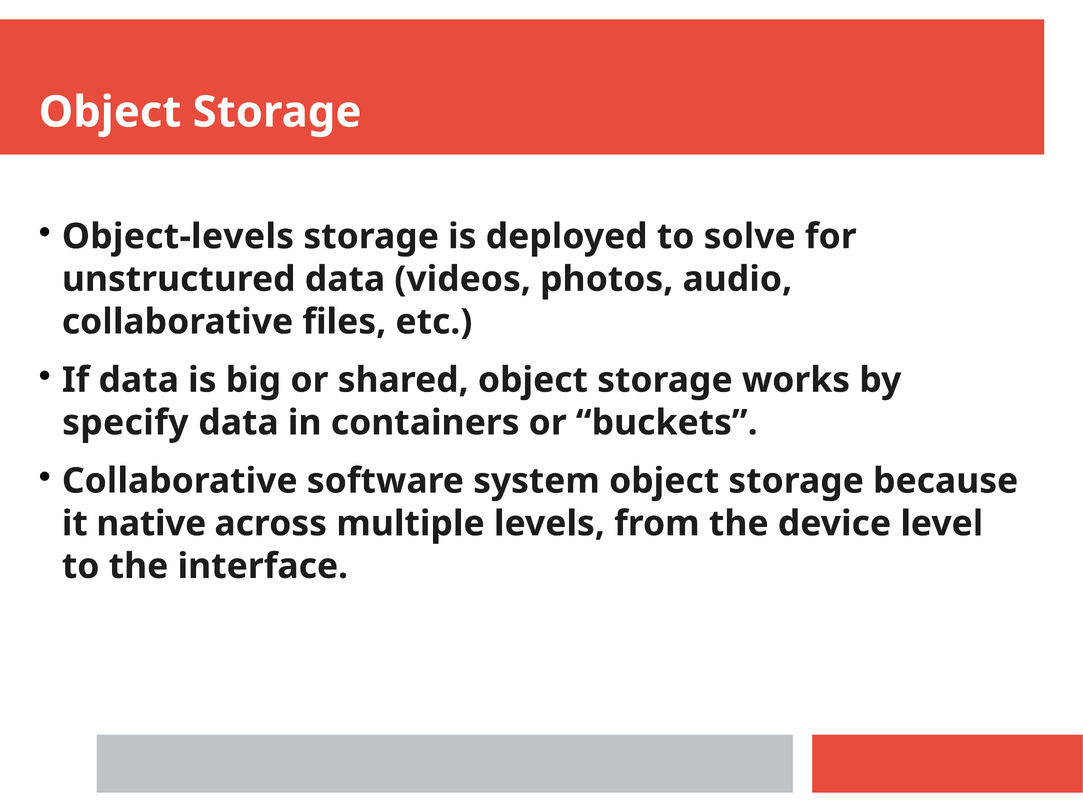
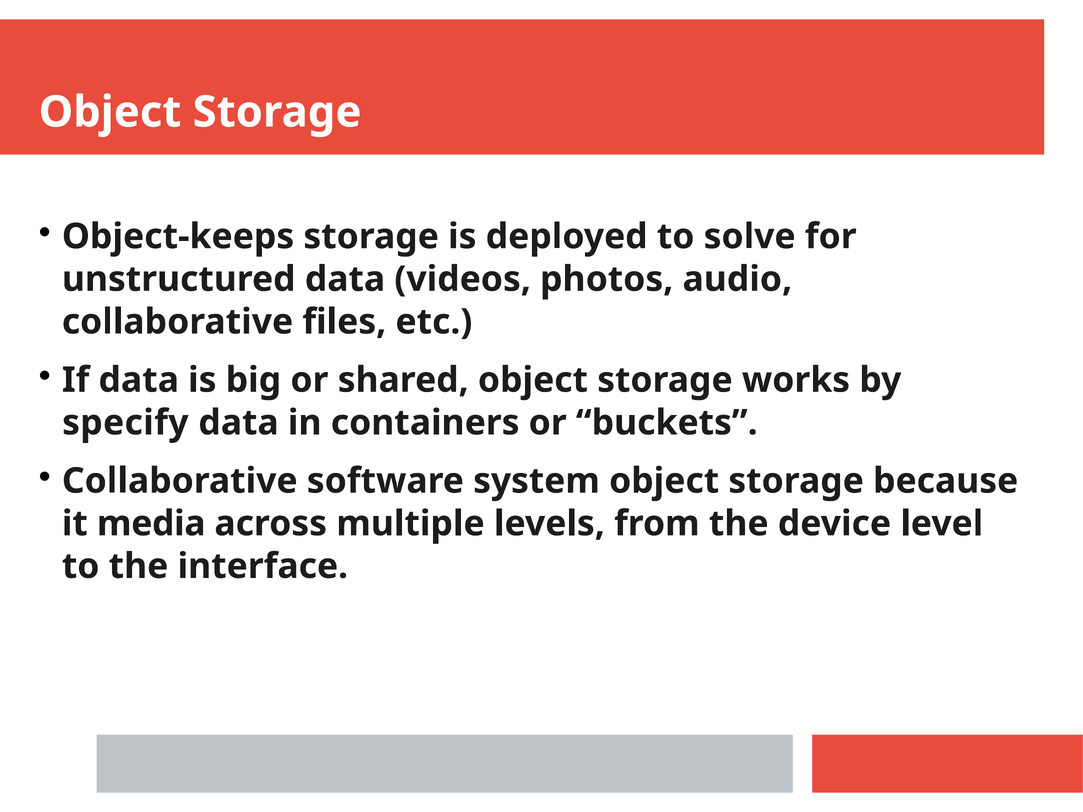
Object-levels: Object-levels -> Object-keeps
native: native -> media
